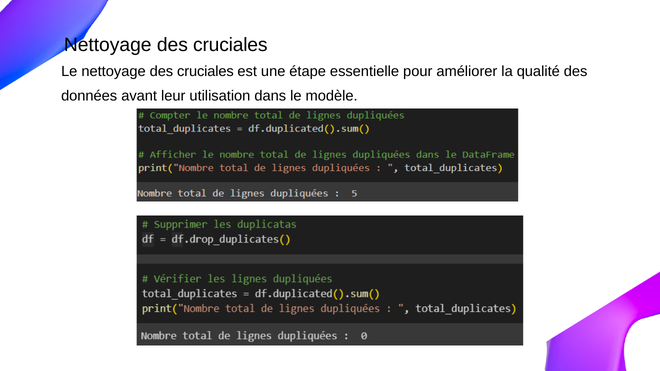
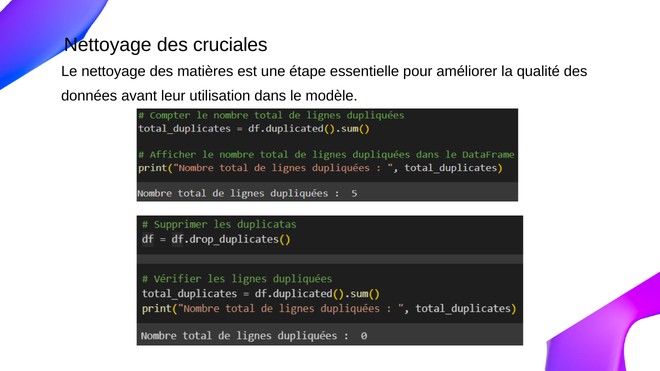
Le nettoyage des cruciales: cruciales -> matières
